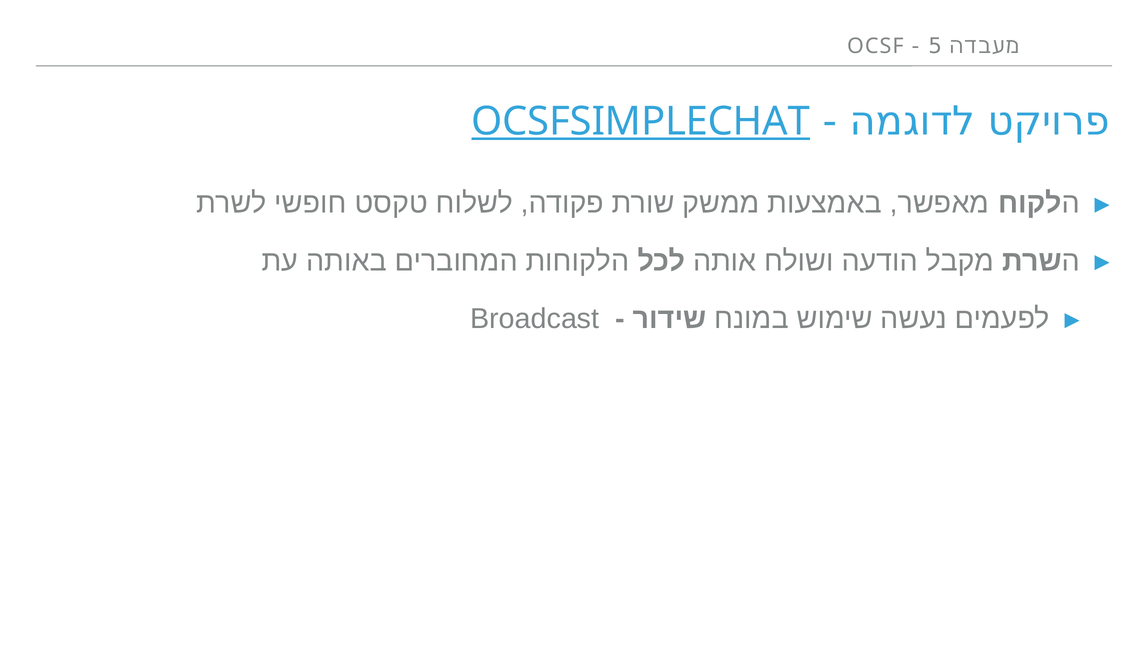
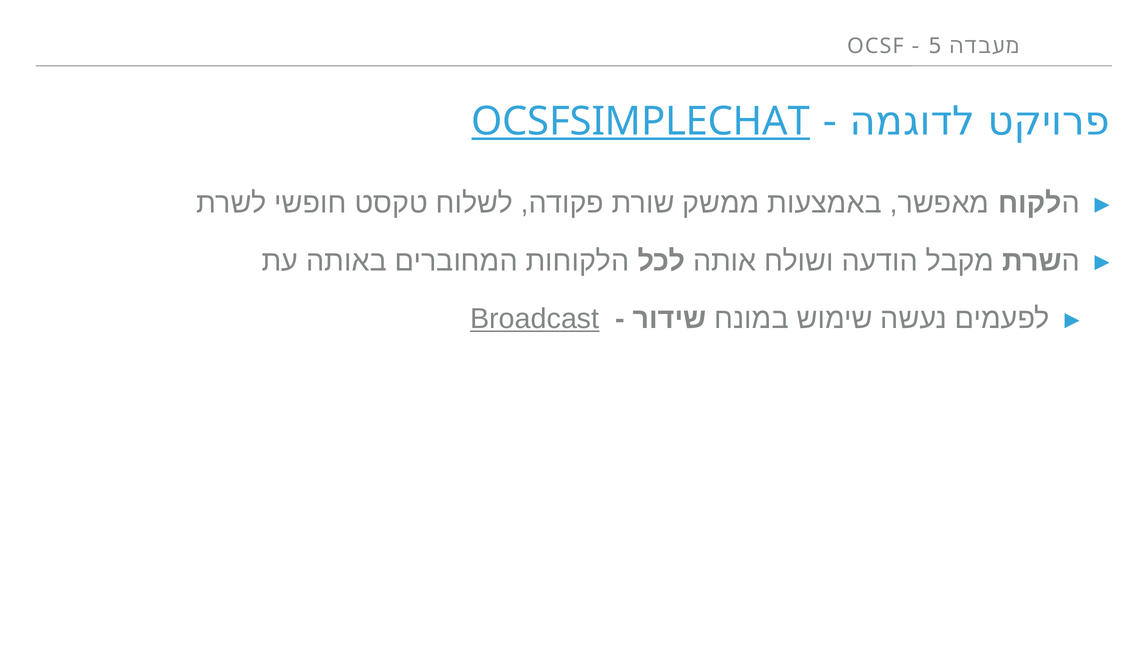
Broadcast underline: none -> present
